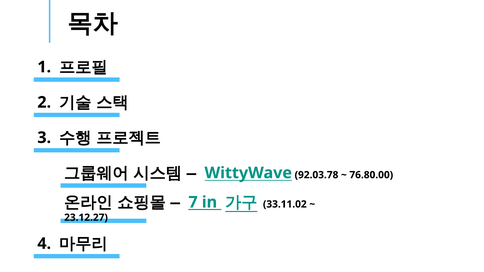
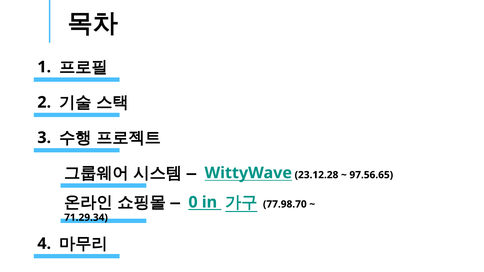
92.03.78: 92.03.78 -> 23.12.28
76.80.00: 76.80.00 -> 97.56.65
7: 7 -> 0
33.11.02: 33.11.02 -> 77.98.70
23.12.27: 23.12.27 -> 71.29.34
